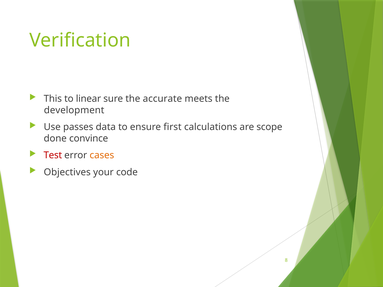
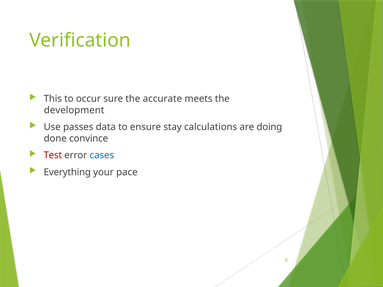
linear: linear -> occur
first: first -> stay
scope: scope -> doing
cases colour: orange -> blue
Objectives: Objectives -> Everything
code: code -> pace
